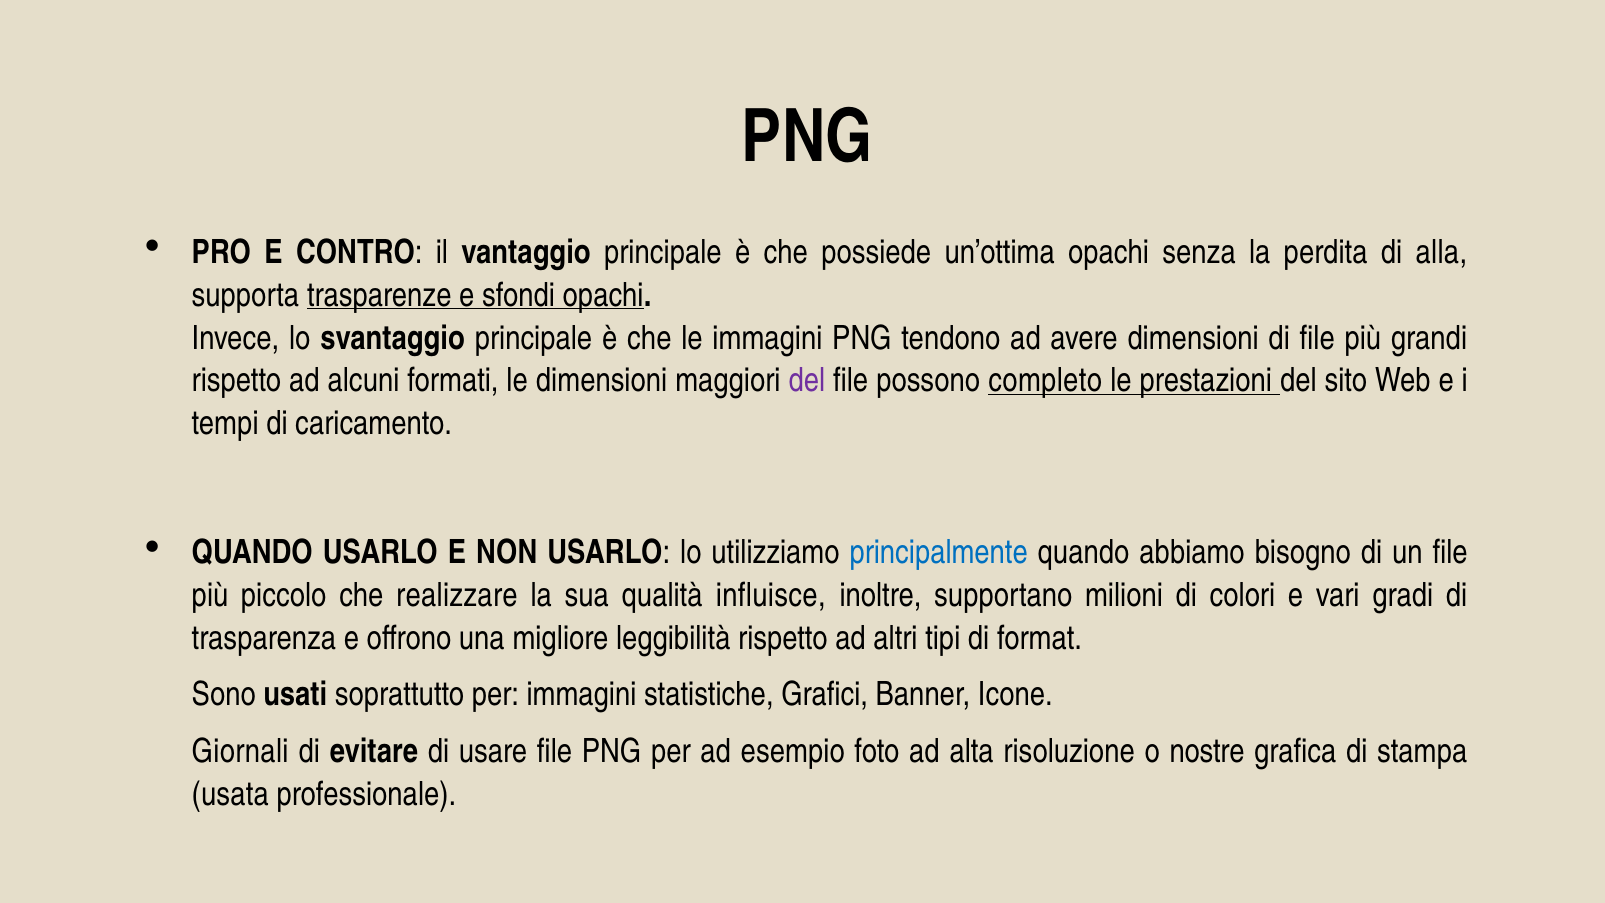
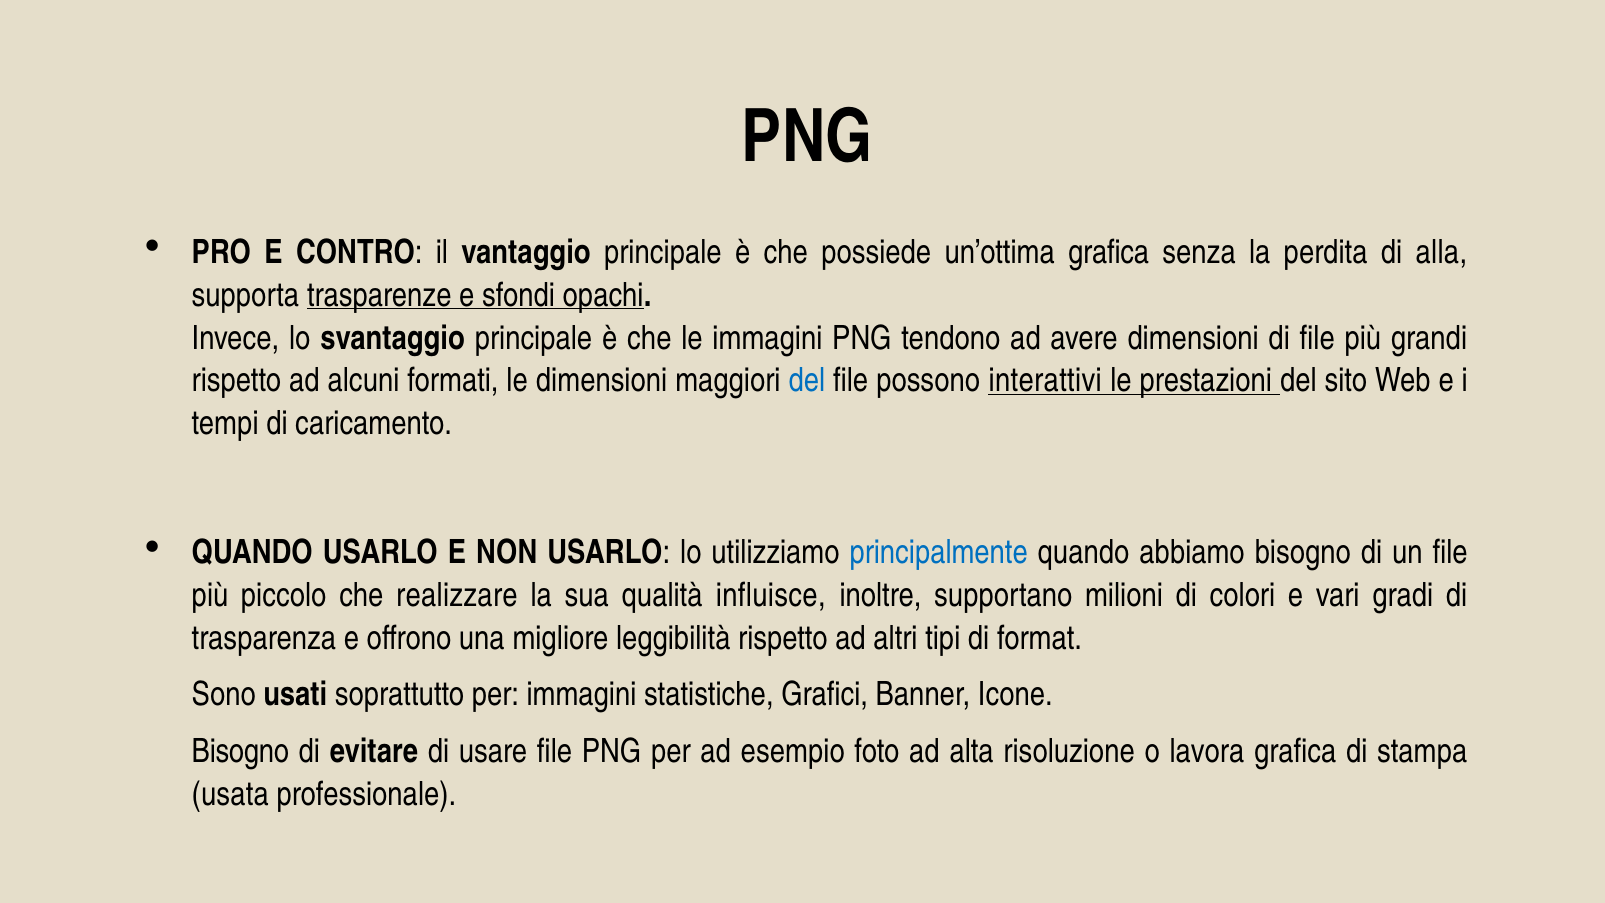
un’ottima opachi: opachi -> grafica
del at (807, 381) colour: purple -> blue
completo: completo -> interattivi
Giornali at (240, 751): Giornali -> Bisogno
nostre: nostre -> lavora
